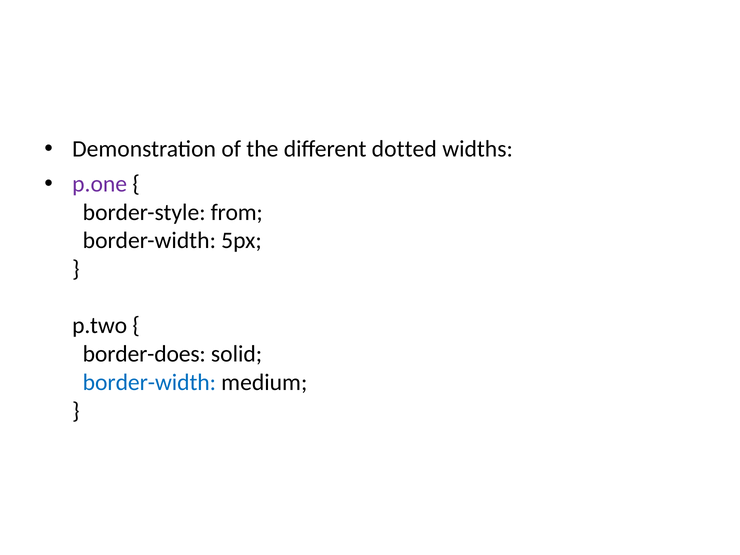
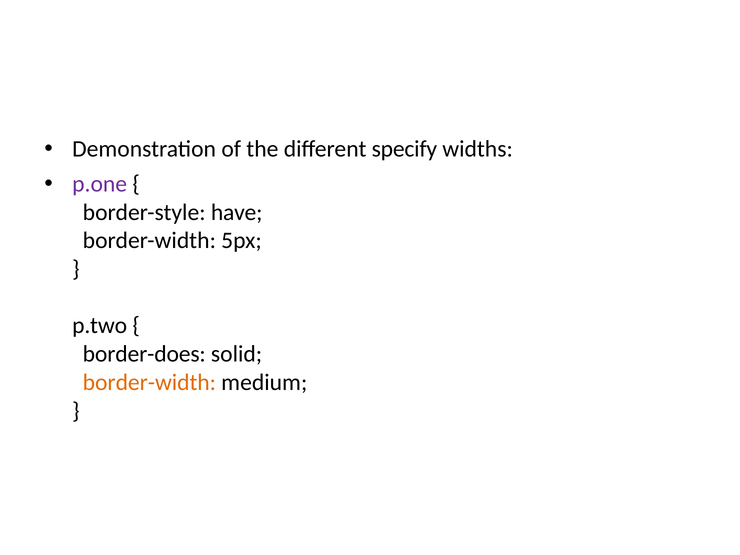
dotted: dotted -> specify
from: from -> have
border-width at (149, 382) colour: blue -> orange
